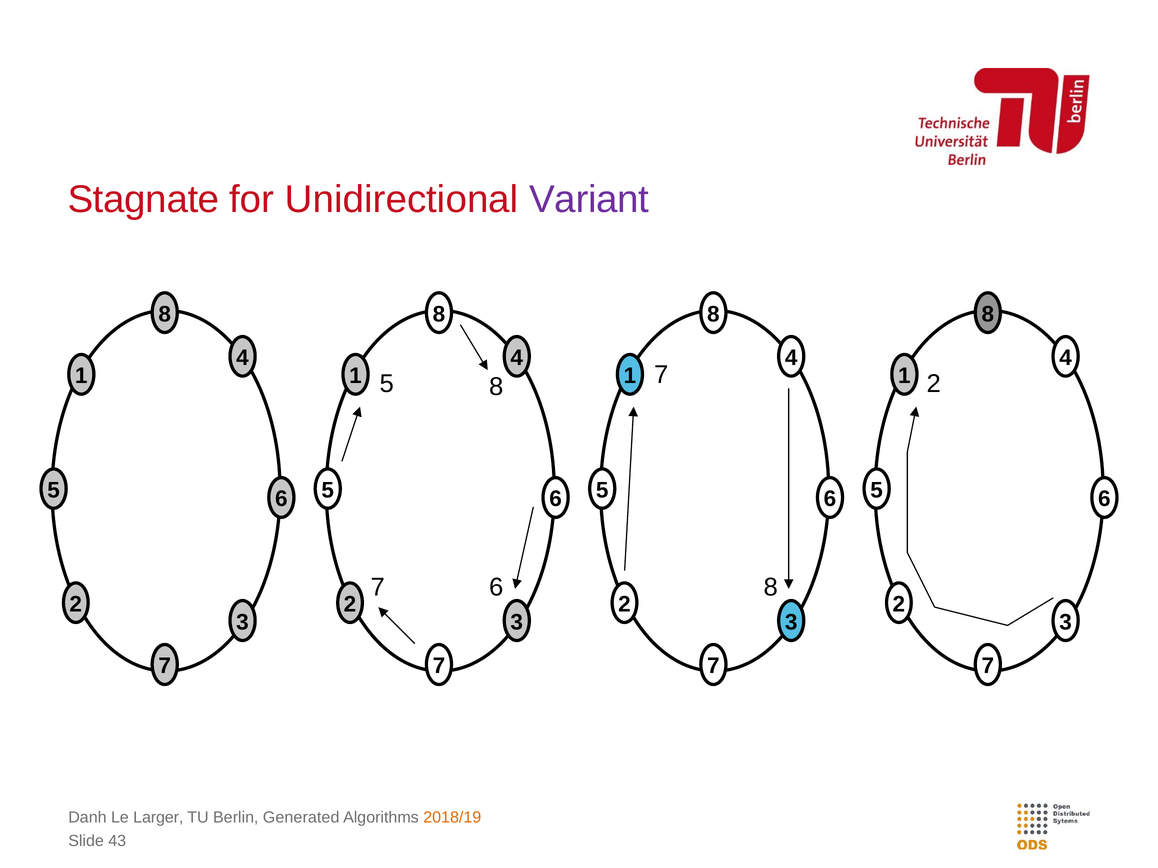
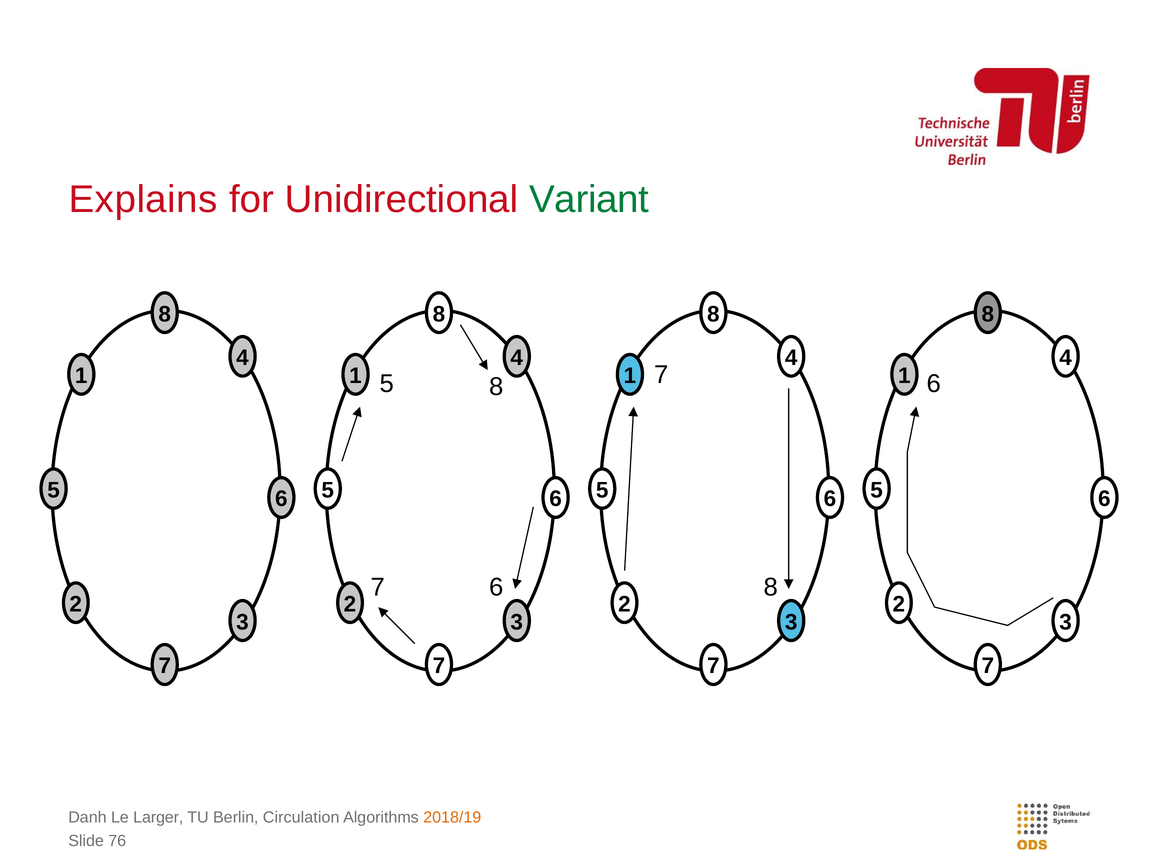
Stagnate: Stagnate -> Explains
Variant colour: purple -> green
7 2: 2 -> 6
Generated: Generated -> Circulation
43: 43 -> 76
